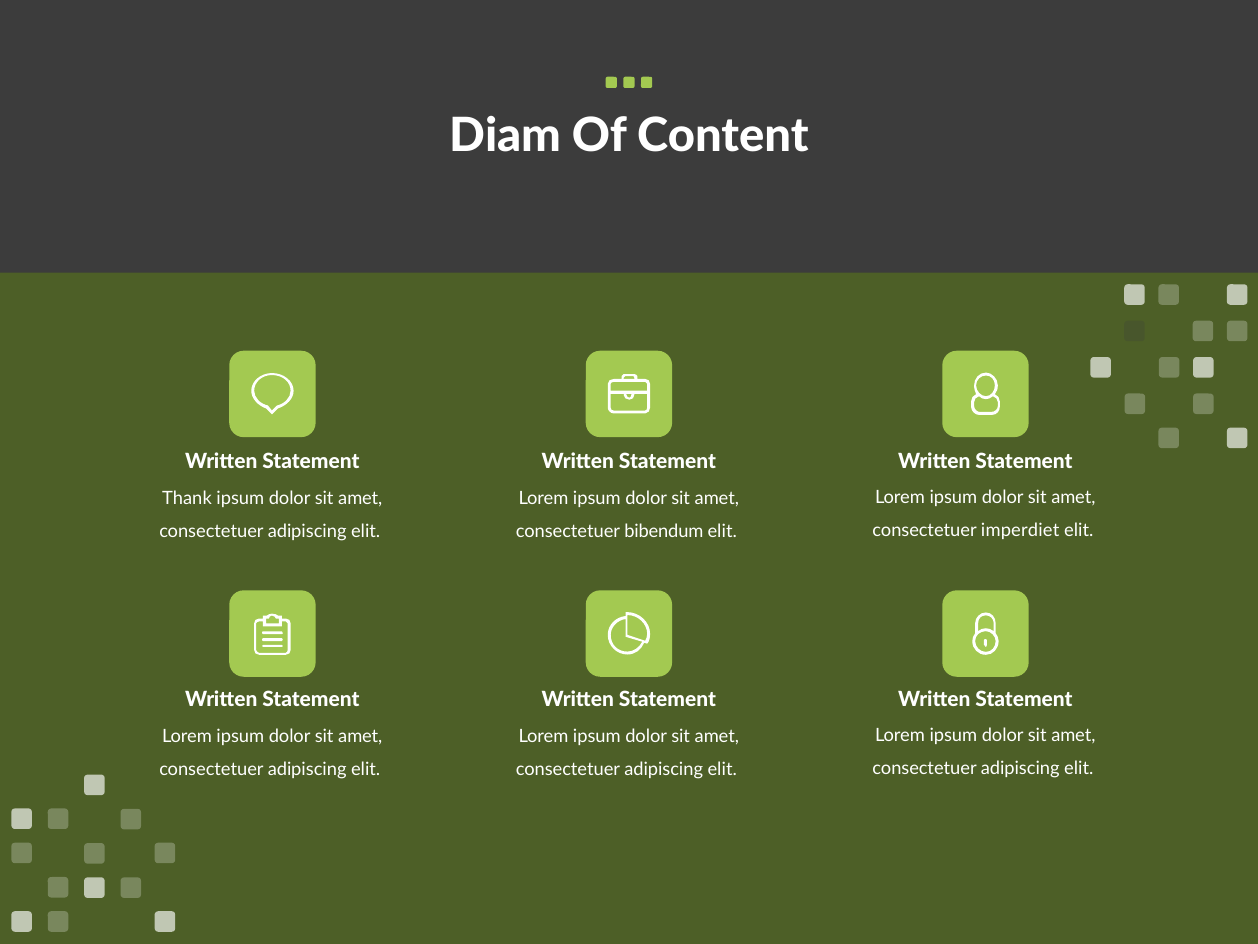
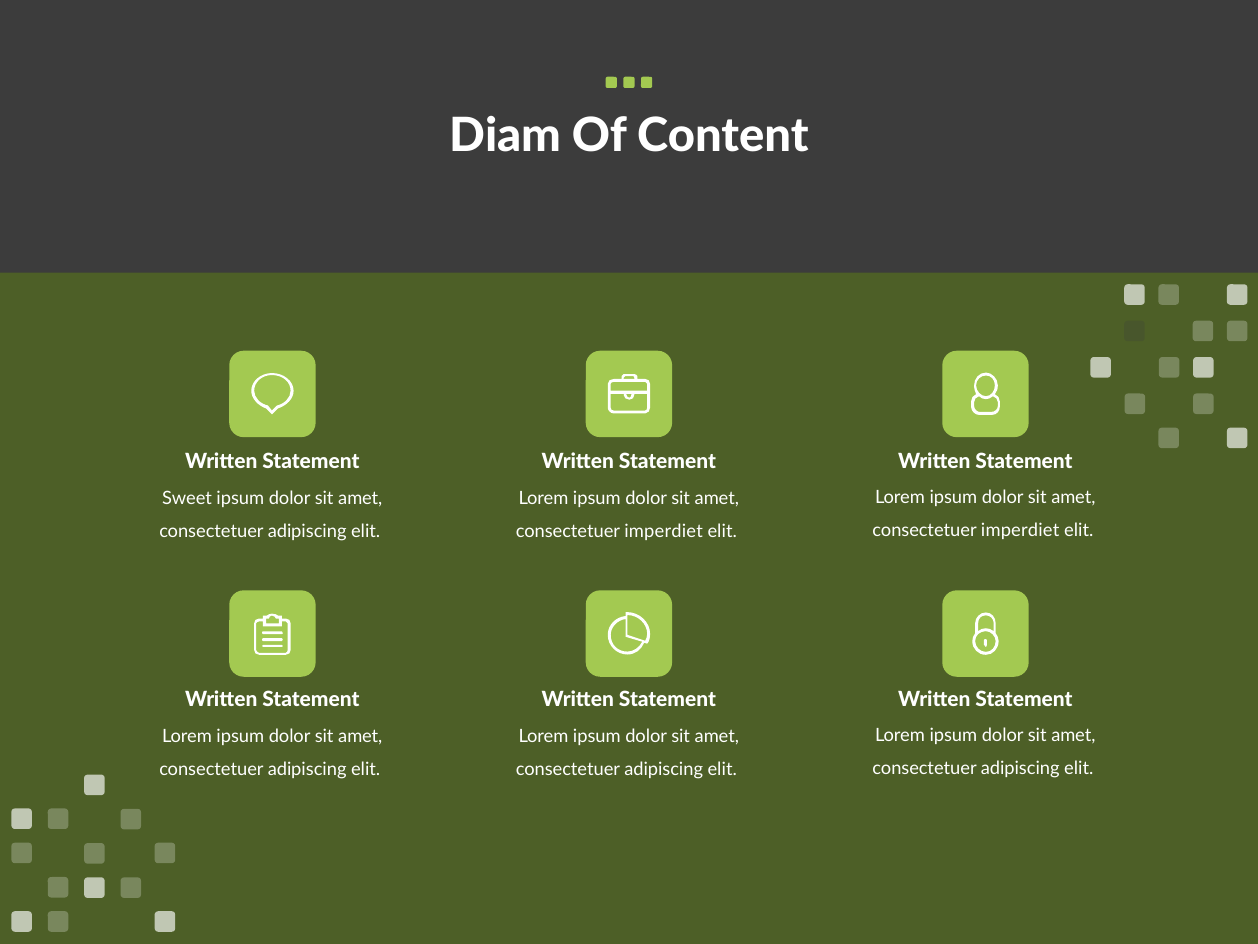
Thank: Thank -> Sweet
bibendum at (664, 531): bibendum -> imperdiet
